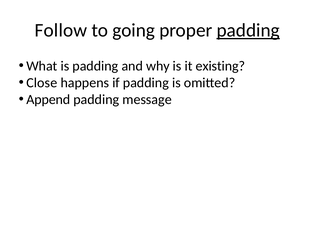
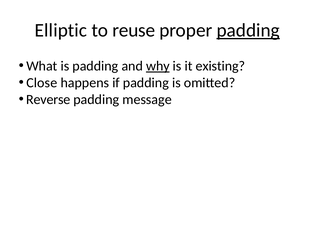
Follow: Follow -> Elliptic
going: going -> reuse
why underline: none -> present
Append: Append -> Reverse
